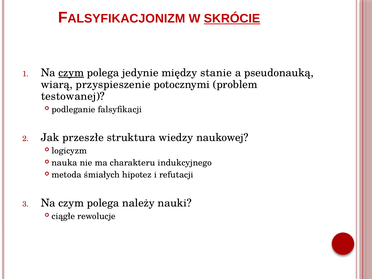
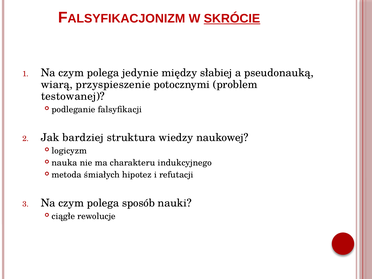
czym at (71, 73) underline: present -> none
stanie: stanie -> słabiej
przeszłe: przeszłe -> bardziej
należy: należy -> sposób
